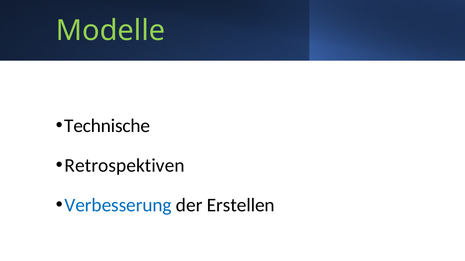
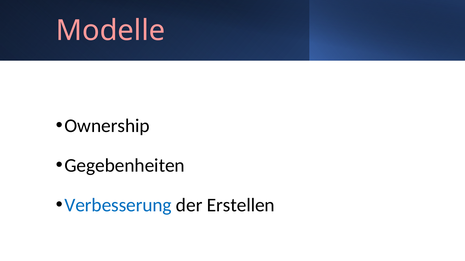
Modelle colour: light green -> pink
Technische: Technische -> Ownership
Retrospektiven: Retrospektiven -> Gegebenheiten
